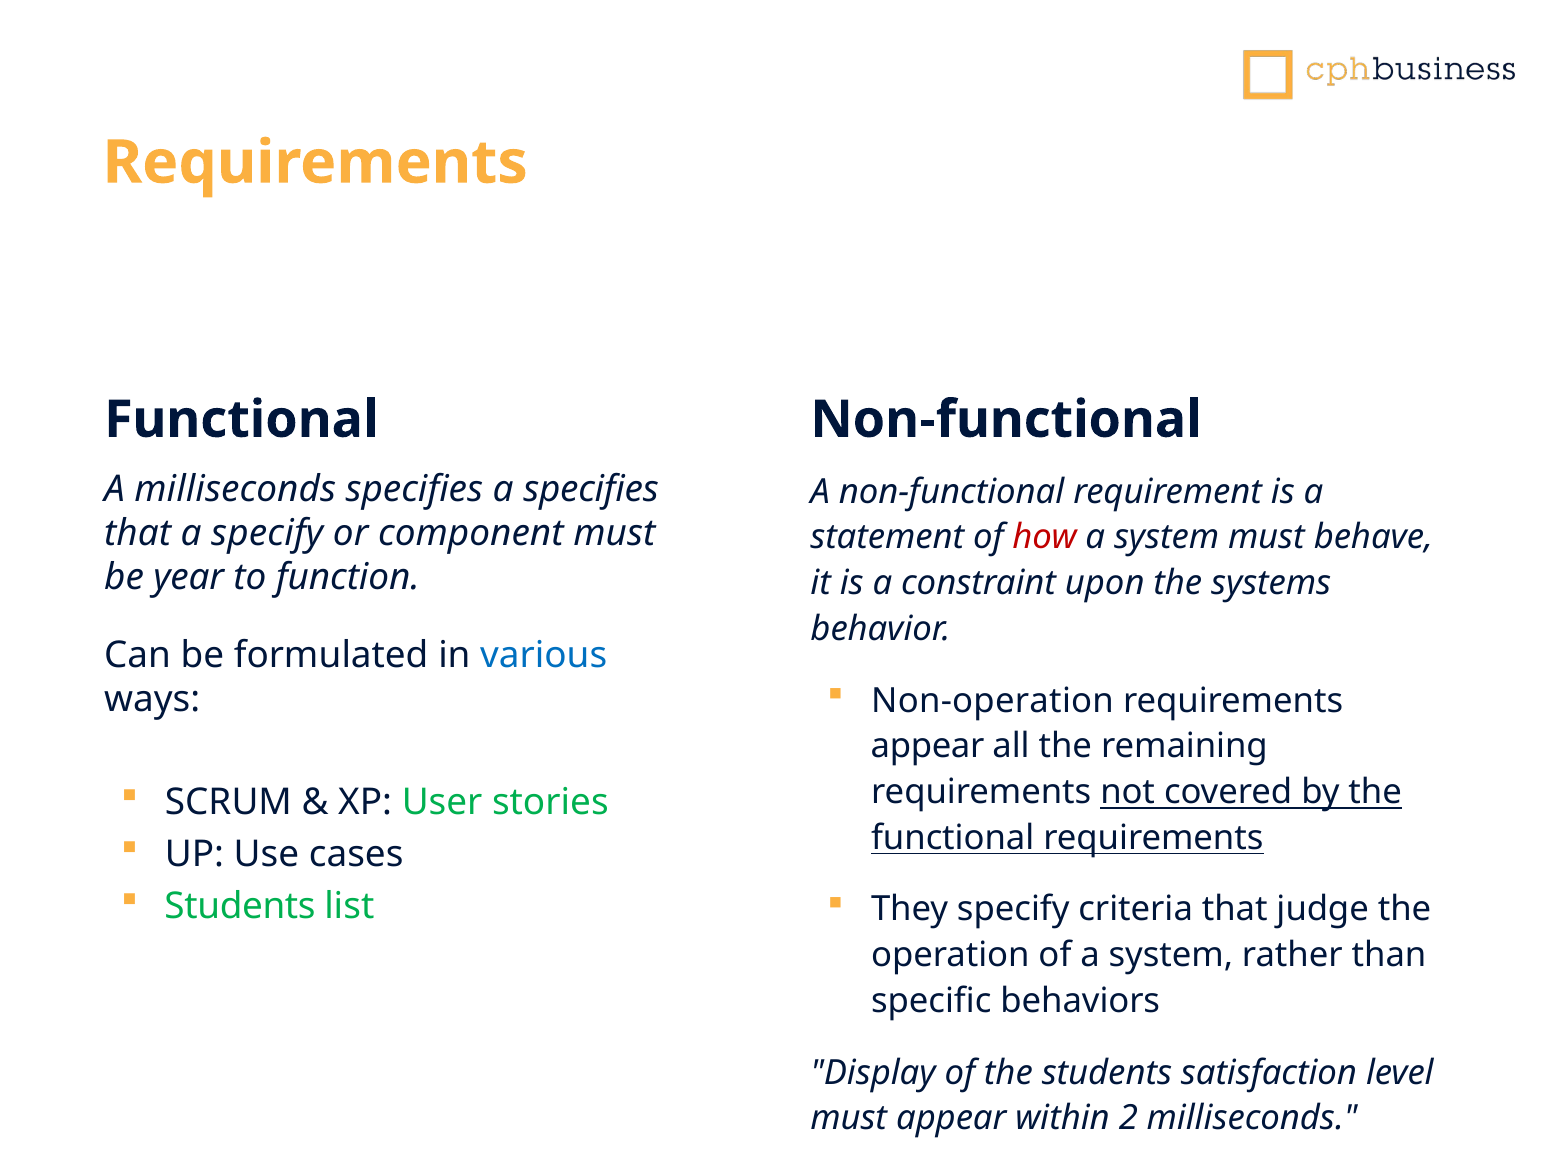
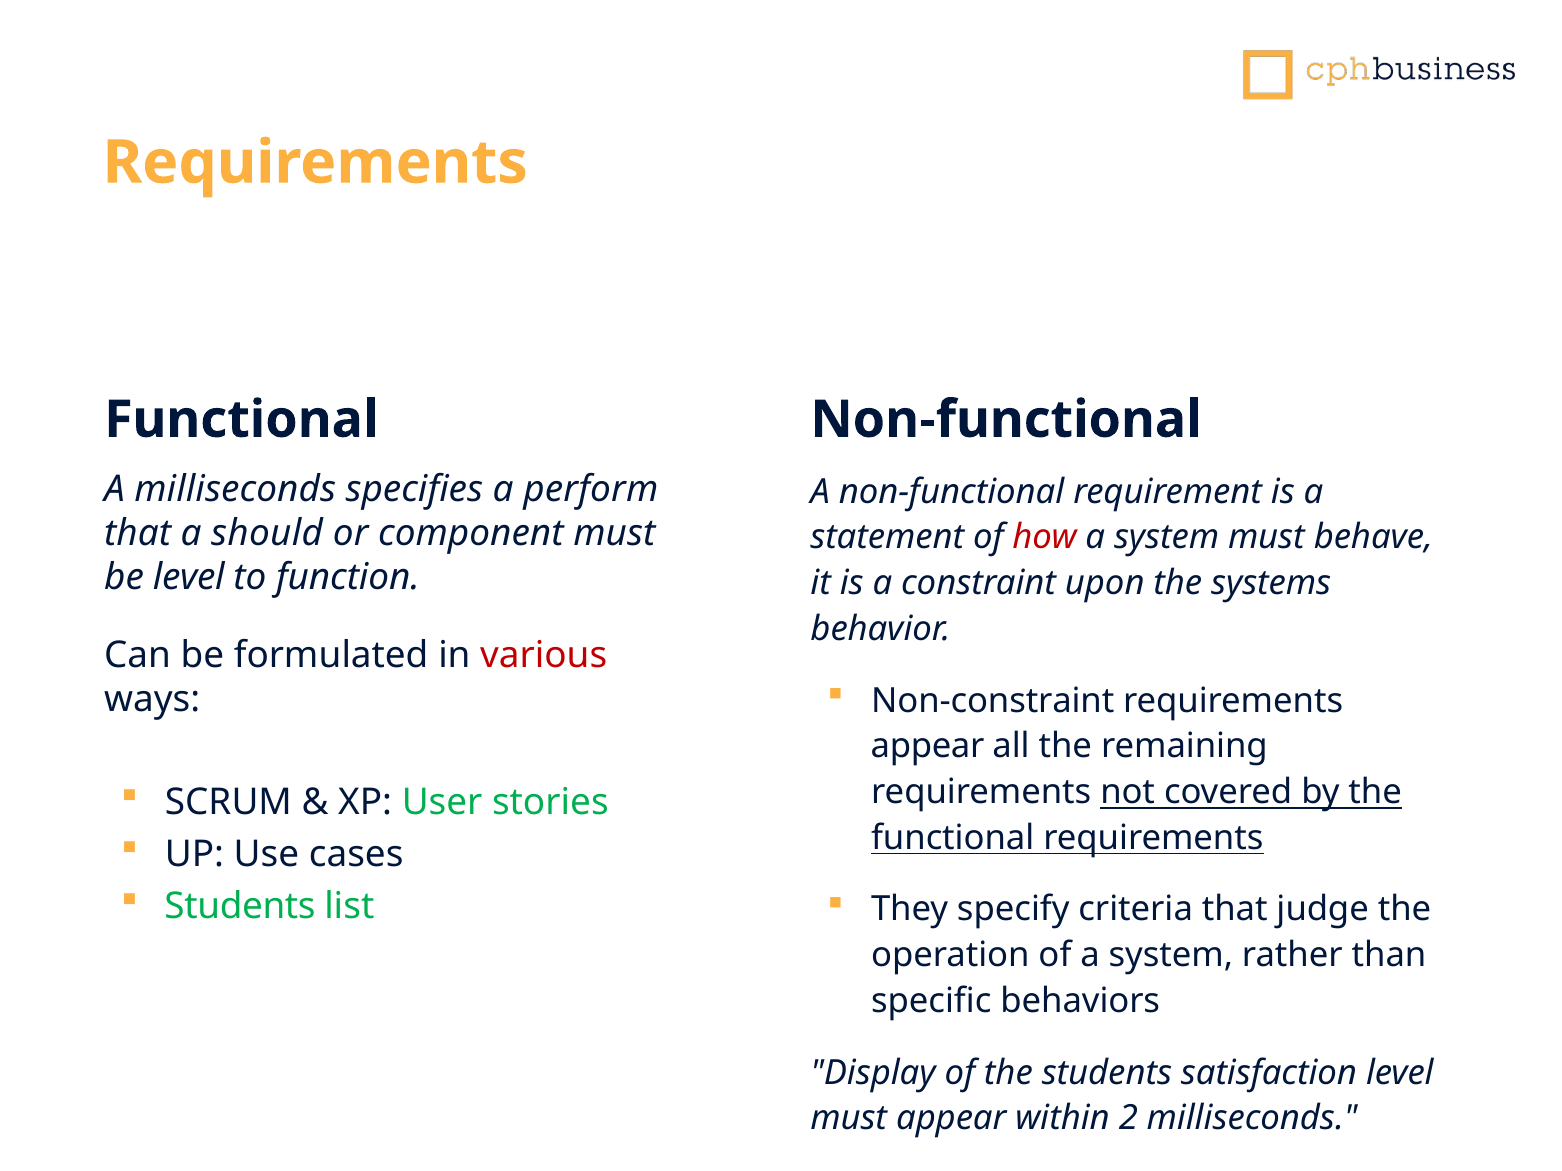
a specifies: specifies -> perform
a specify: specify -> should
be year: year -> level
various colour: blue -> red
Non-operation: Non-operation -> Non-constraint
